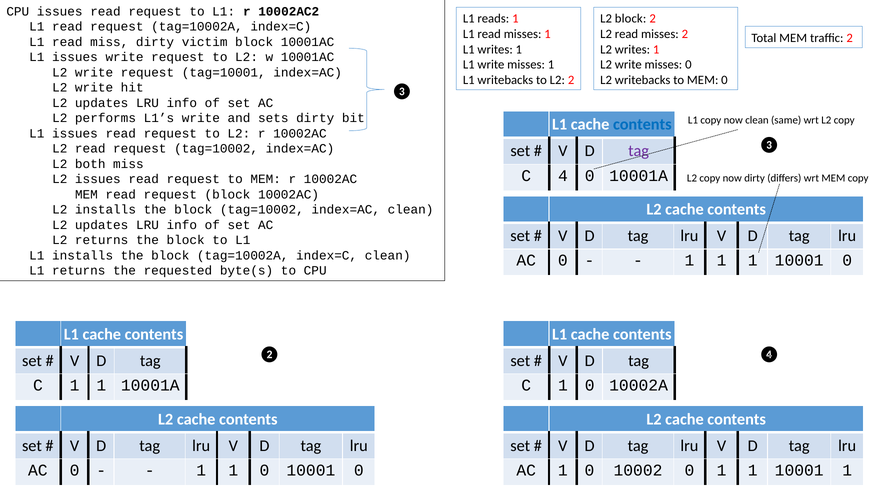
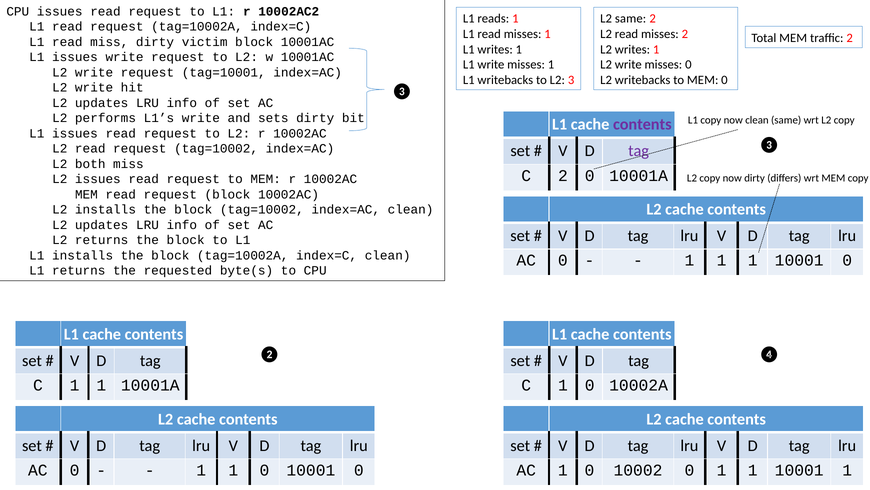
L2 block: block -> same
L2 2: 2 -> 3
contents at (642, 124) colour: blue -> purple
C 4: 4 -> 2
